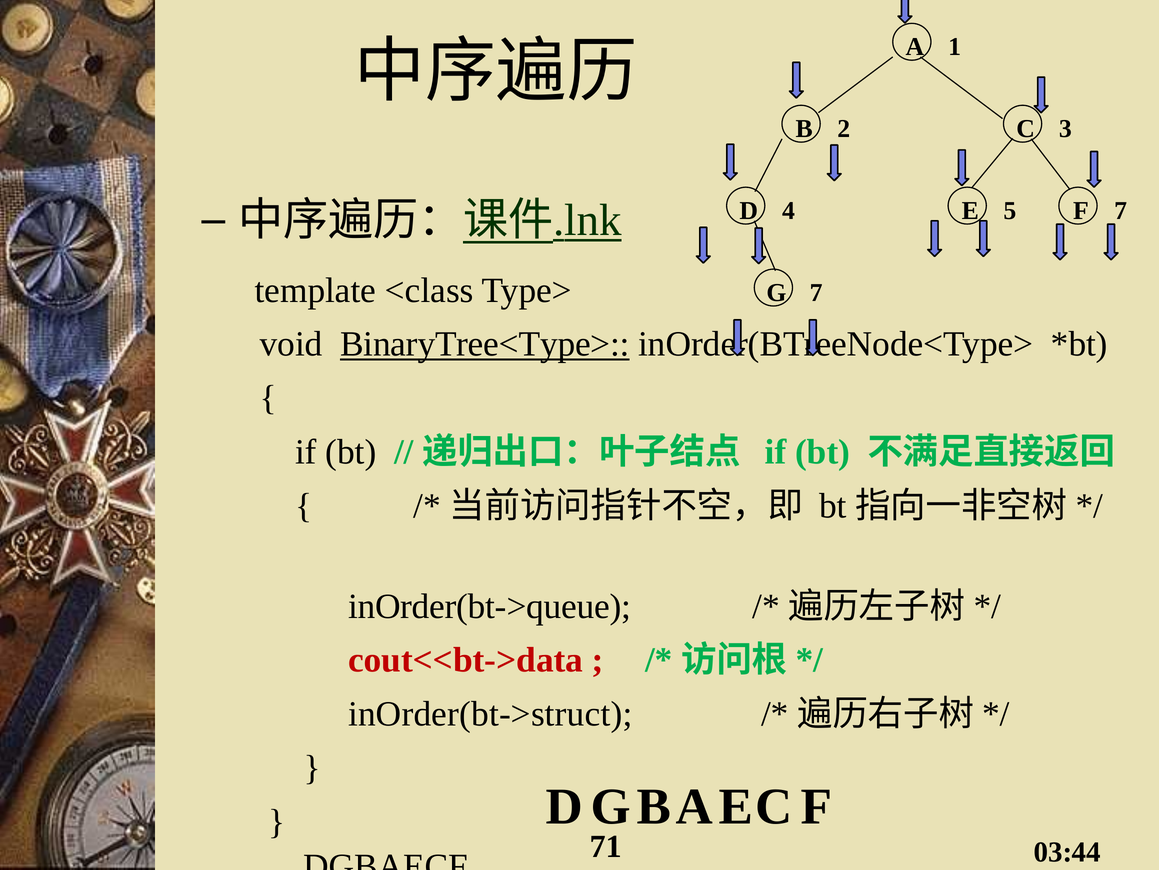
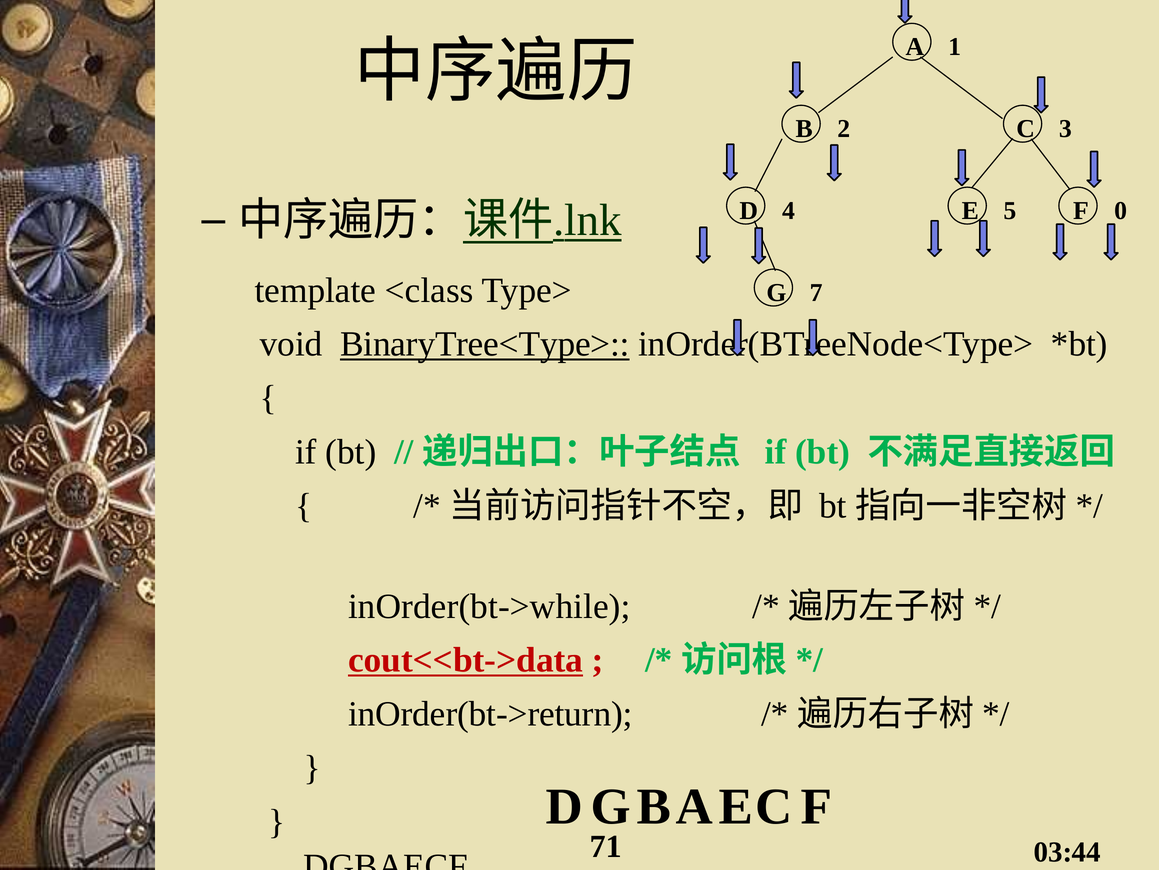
5 7: 7 -> 0
inOrder(bt->queue: inOrder(bt->queue -> inOrder(bt->while
cout<<bt->data underline: none -> present
inOrder(bt->struct: inOrder(bt->struct -> inOrder(bt->return
